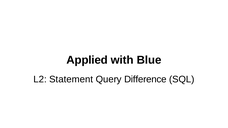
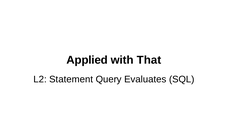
Blue: Blue -> That
Difference: Difference -> Evaluates
